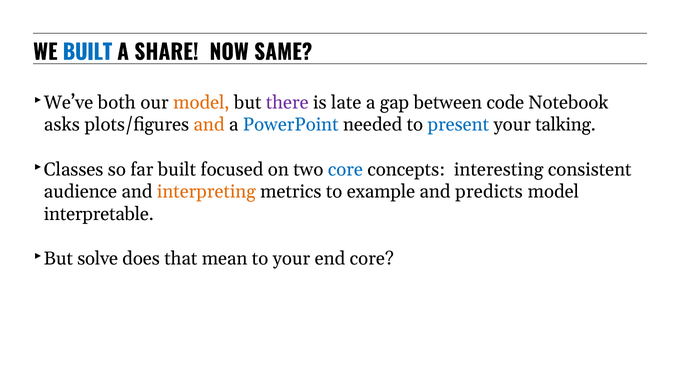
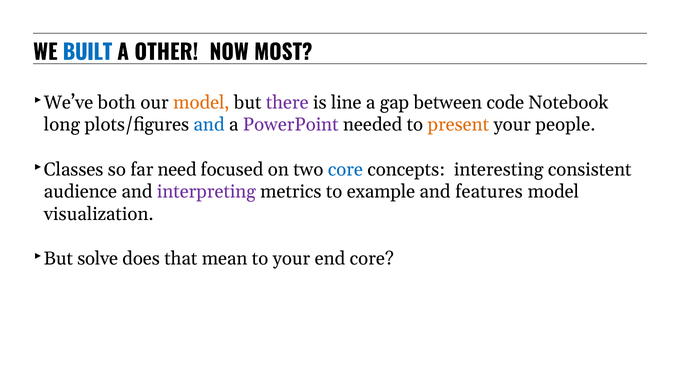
SHARE: SHARE -> OTHER
SAME: SAME -> MOST
late: late -> line
asks: asks -> long
and at (209, 125) colour: orange -> blue
PowerPoint colour: blue -> purple
present colour: blue -> orange
talking: talking -> people
far built: built -> need
interpreting colour: orange -> purple
predicts: predicts -> features
interpretable: interpretable -> visualization
